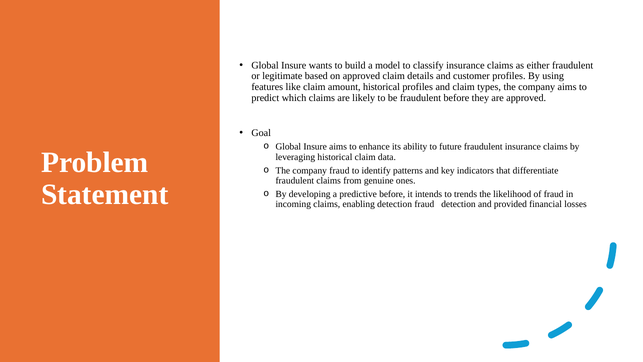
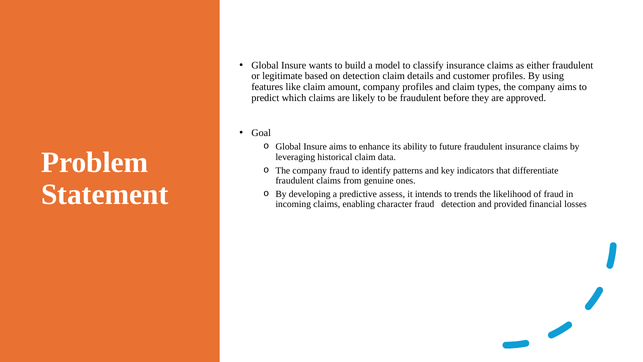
on approved: approved -> detection
amount historical: historical -> company
predictive before: before -> assess
enabling detection: detection -> character
